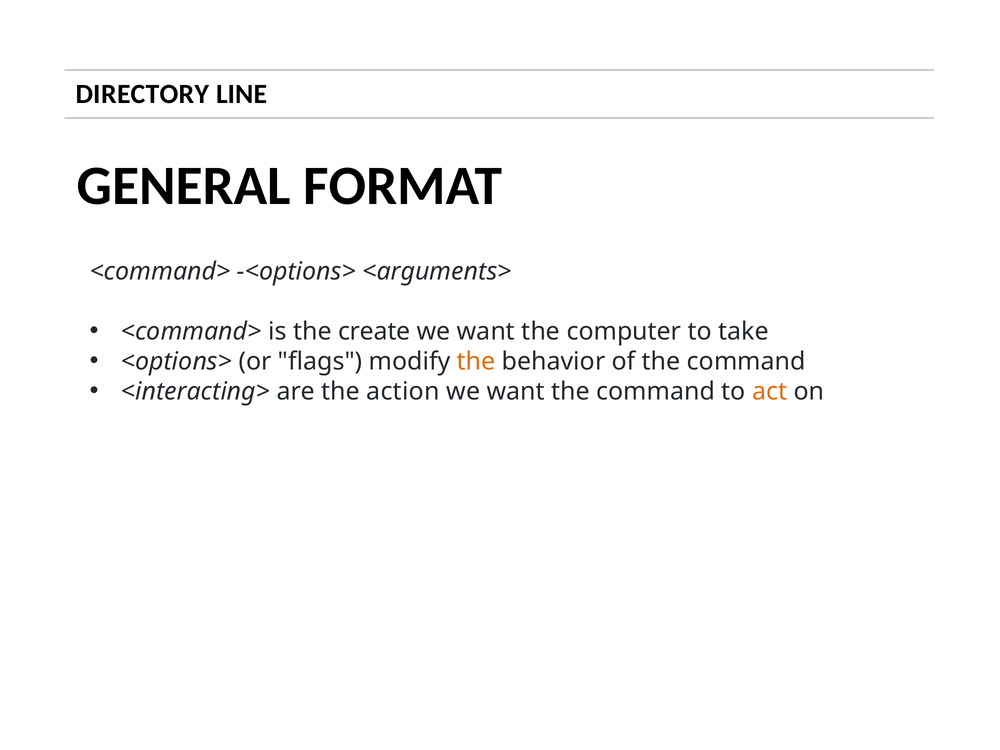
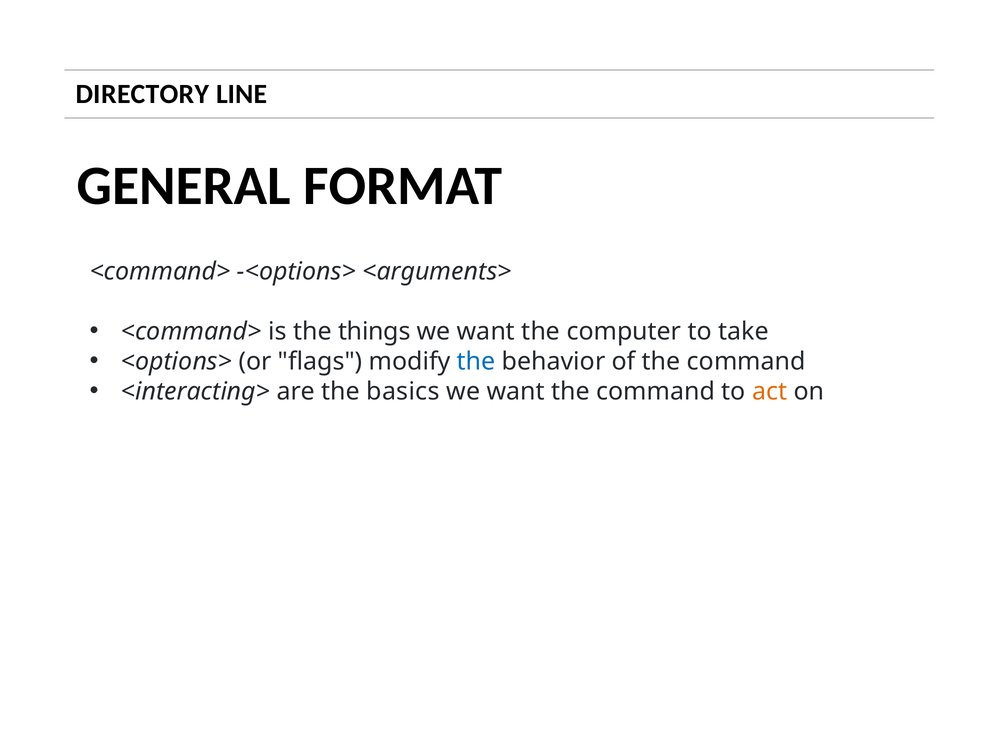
create: create -> things
the at (476, 361) colour: orange -> blue
action: action -> basics
